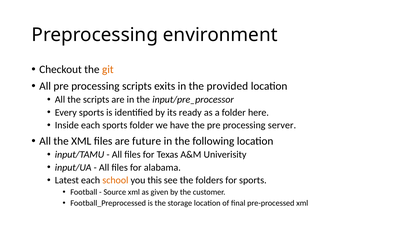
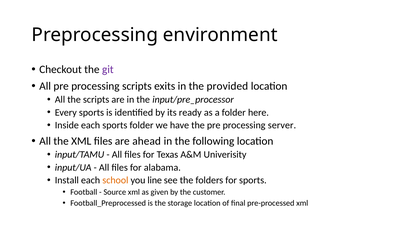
git colour: orange -> purple
future: future -> ahead
Latest: Latest -> Install
this: this -> line
